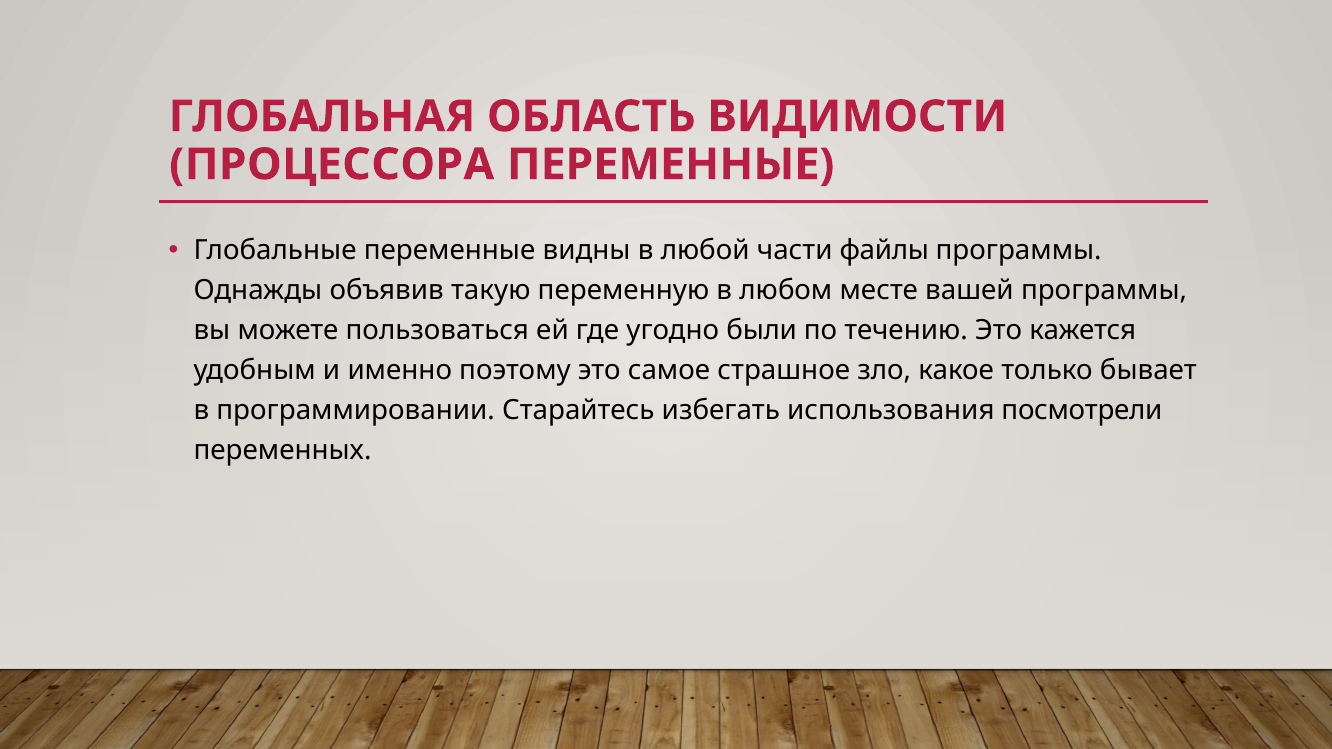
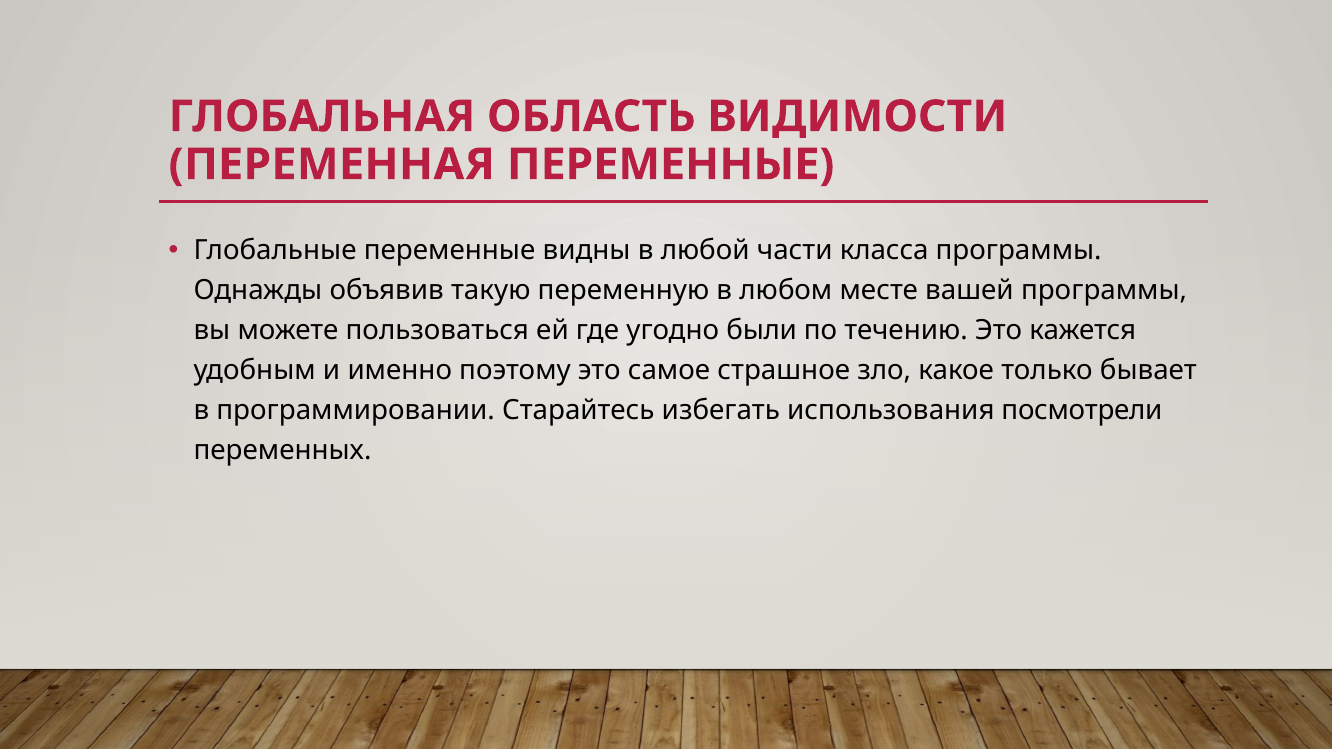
ПРОЦЕССОРА: ПРОЦЕССОРА -> ПЕРЕМЕННАЯ
файлы: файлы -> класса
